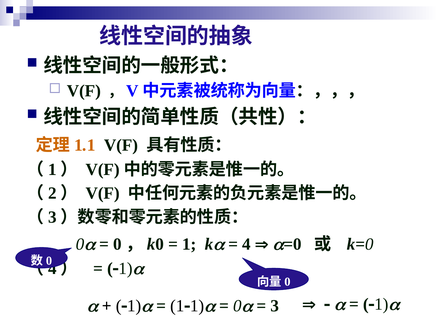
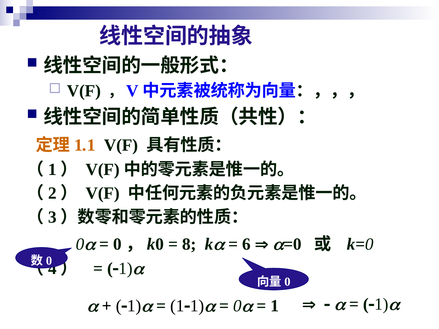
1 at (189, 244): 1 -> 8
4 at (246, 244): 4 -> 6
3 at (275, 306): 3 -> 1
